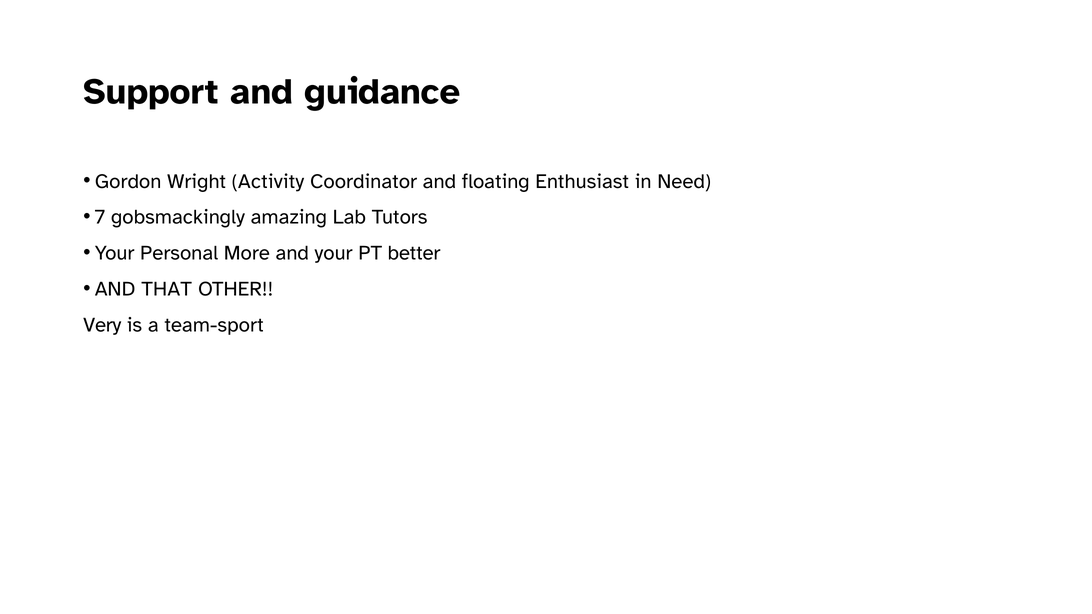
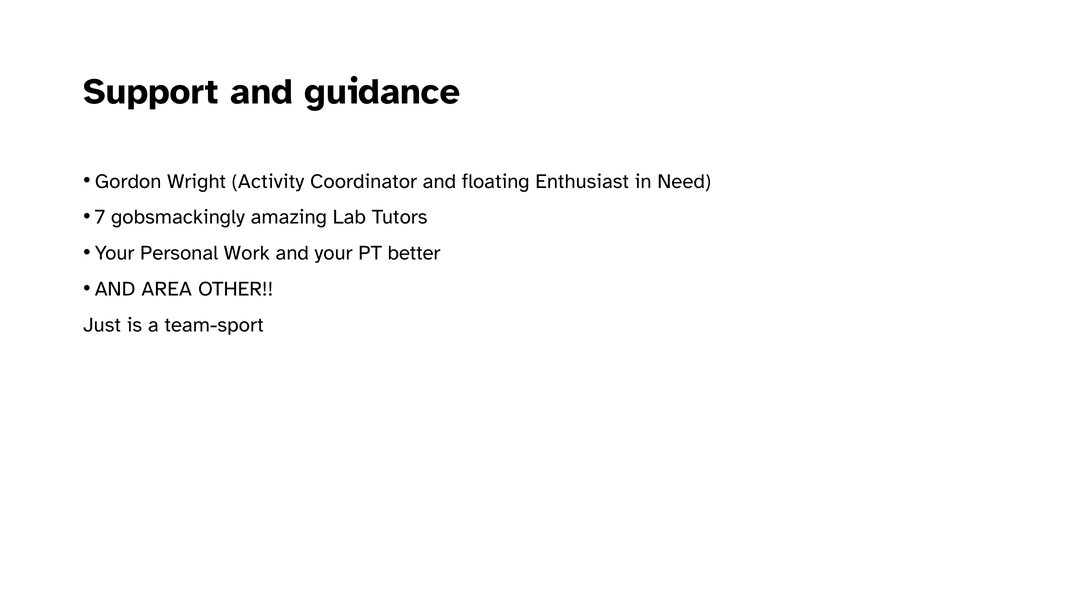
More: More -> Work
THAT: THAT -> AREA
Very: Very -> Just
